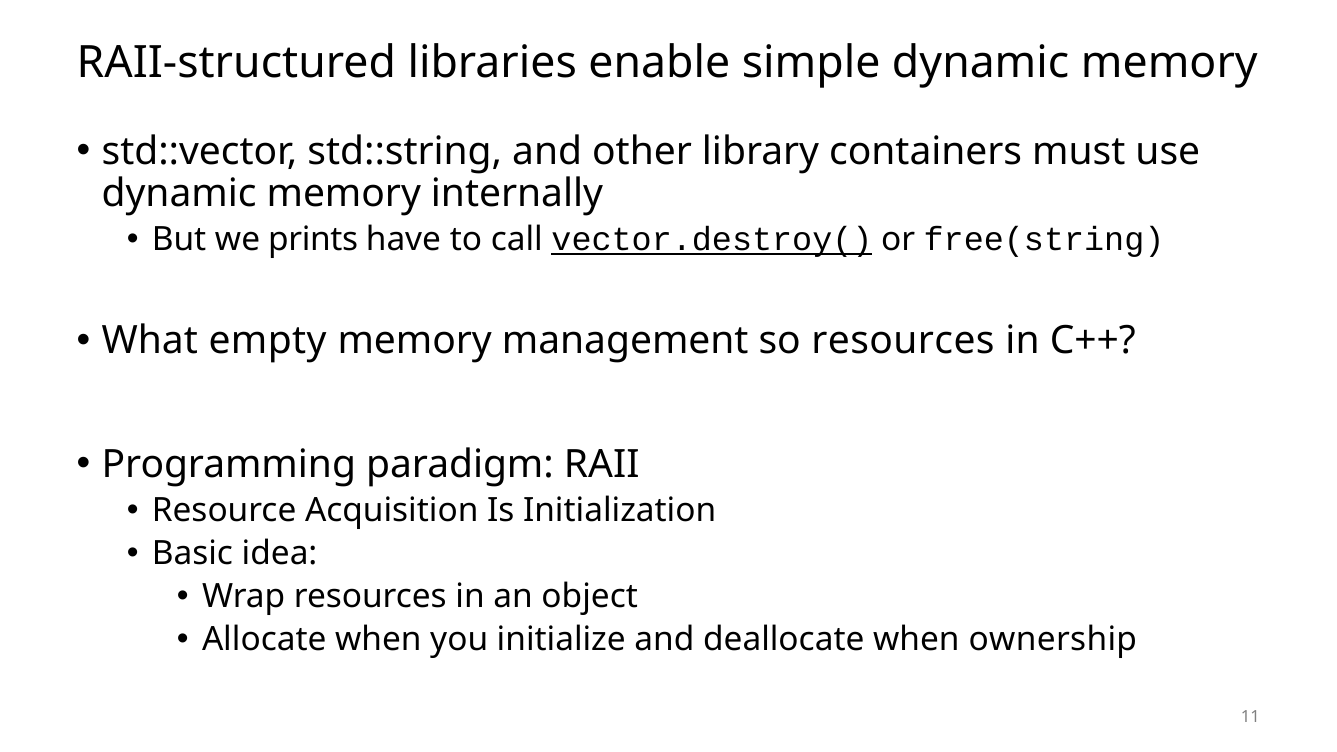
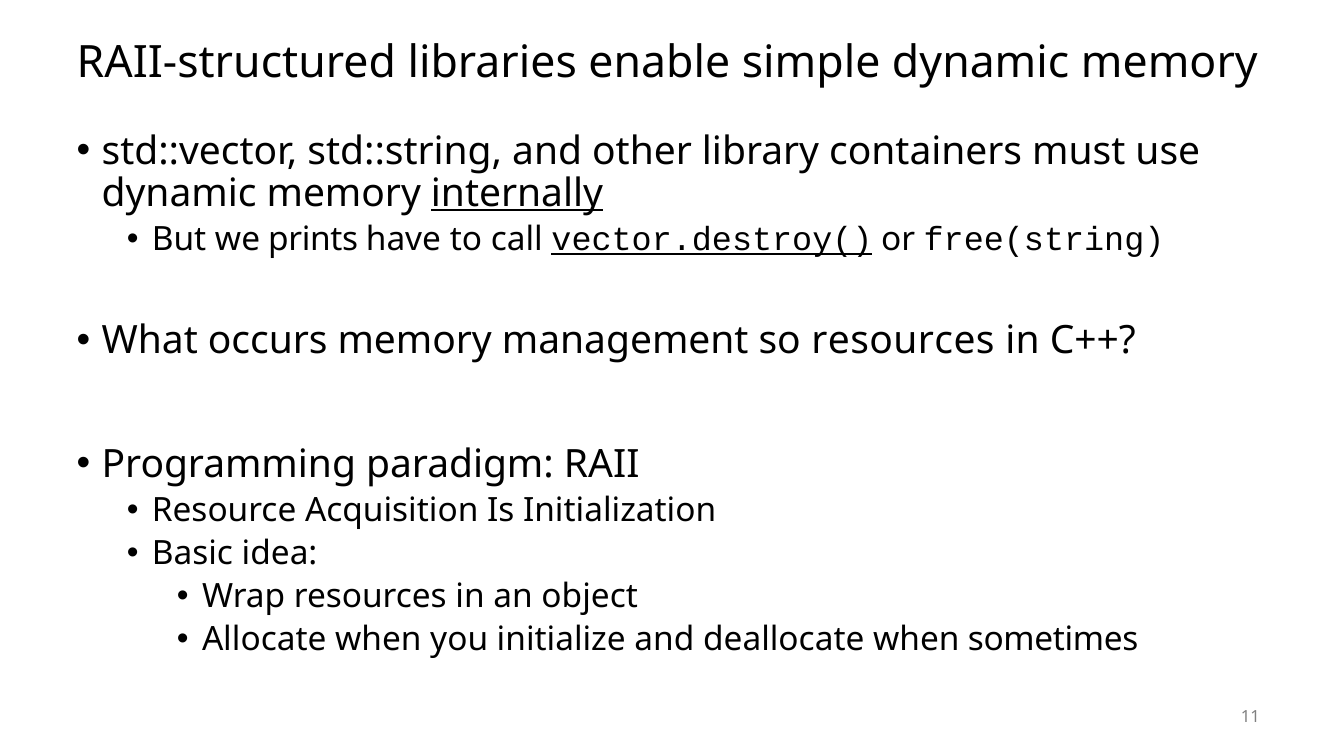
internally underline: none -> present
empty: empty -> occurs
ownership: ownership -> sometimes
